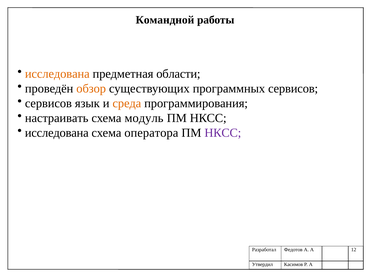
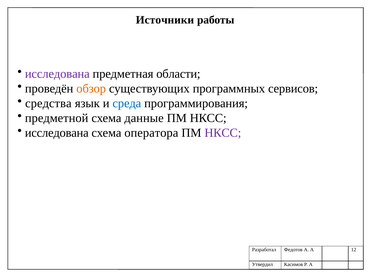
Командной: Командной -> Источники
исследована at (57, 74) colour: orange -> purple
сервисов at (48, 104): сервисов -> средства
среда colour: orange -> blue
настраивать: настраивать -> предметной
модуль: модуль -> данные
